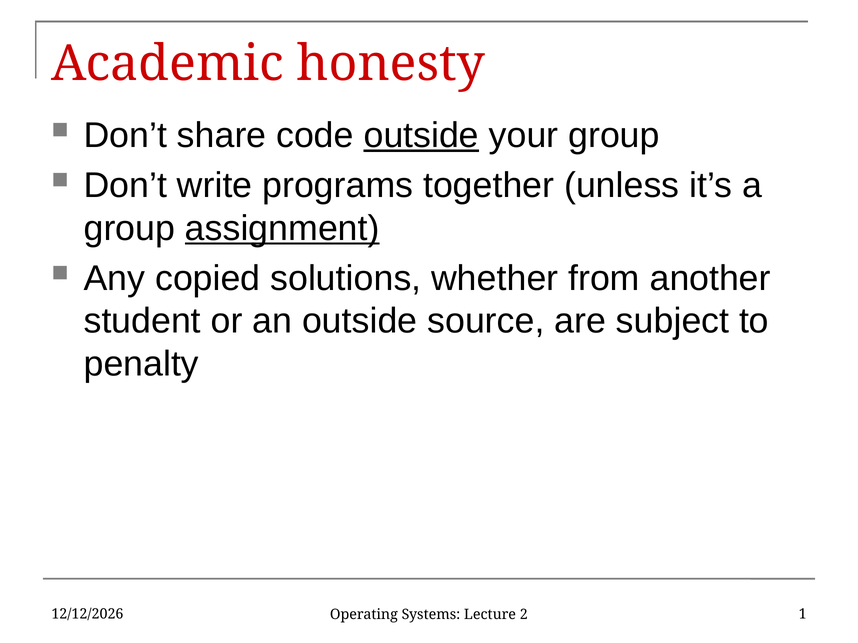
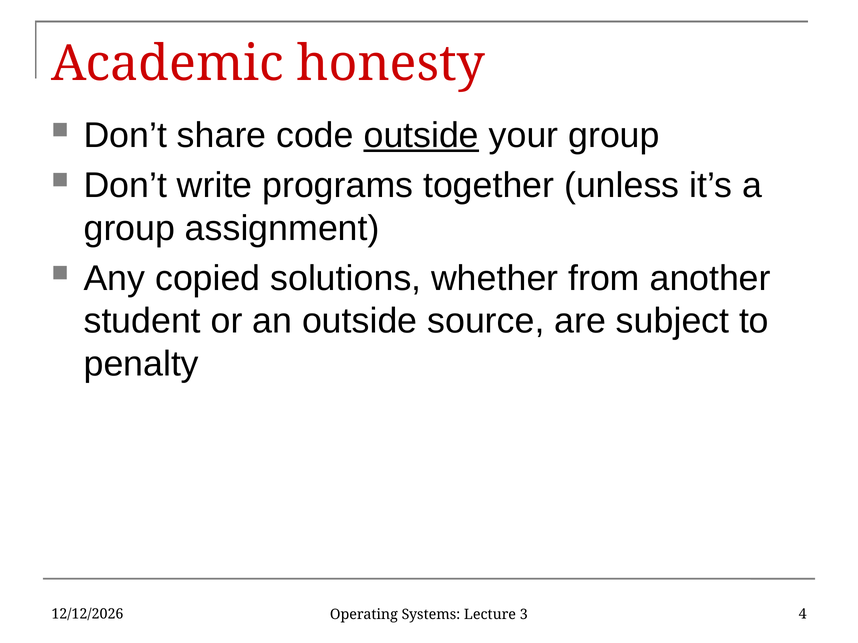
assignment underline: present -> none
1: 1 -> 4
2: 2 -> 3
